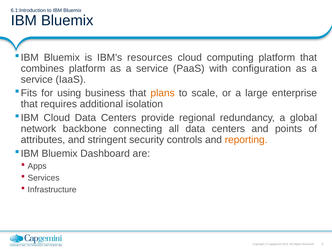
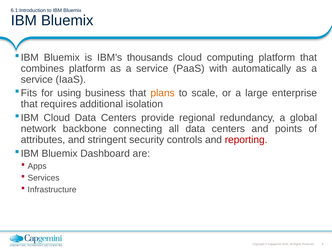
resources: resources -> thousands
configuration: configuration -> automatically
reporting colour: orange -> red
